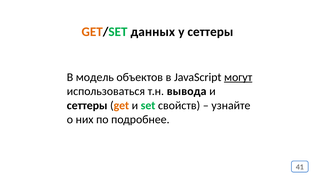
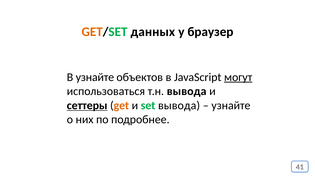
у сеттеры: сеттеры -> браузер
В модель: модель -> узнайте
сеттеры at (87, 106) underline: none -> present
set свойств: свойств -> вывода
